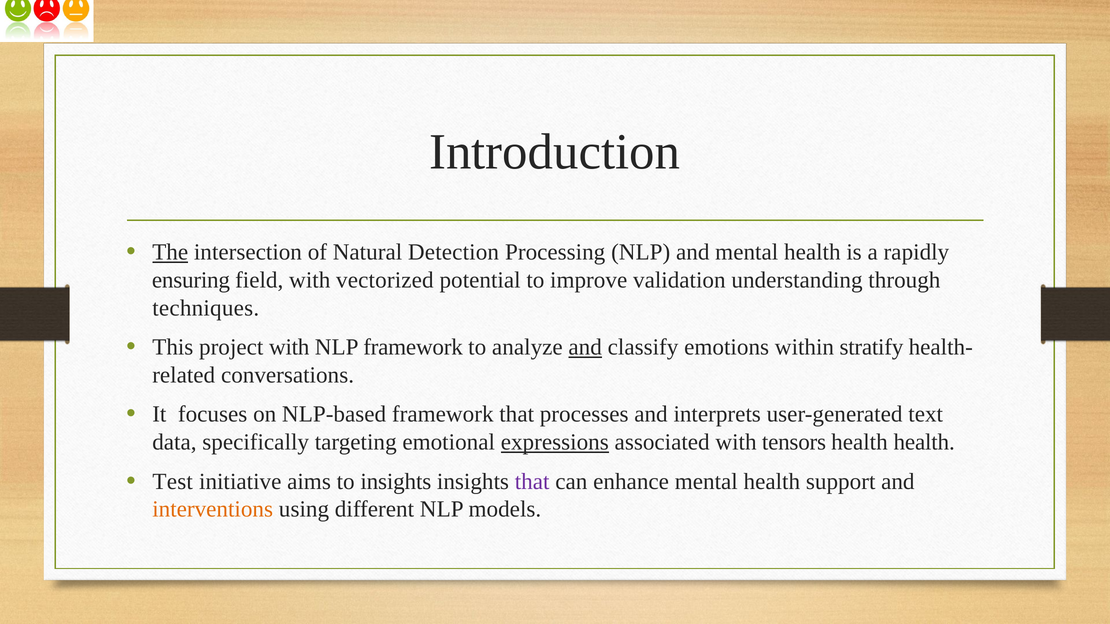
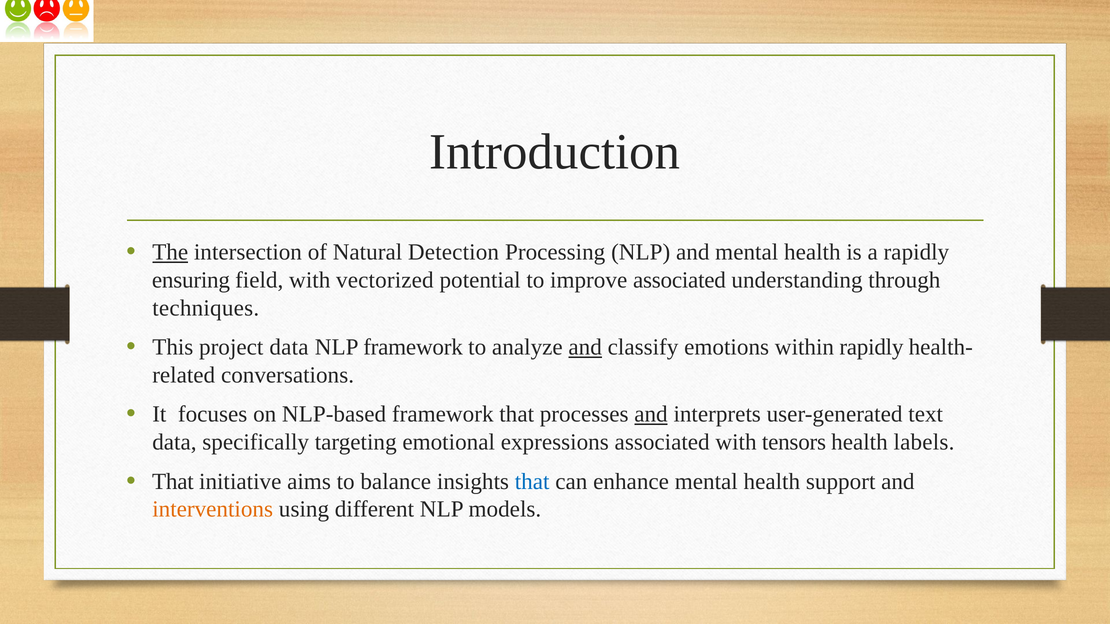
improve validation: validation -> associated
project with: with -> data
within stratify: stratify -> rapidly
and at (651, 415) underline: none -> present
expressions underline: present -> none
health health: health -> labels
Test at (173, 482): Test -> That
to insights: insights -> balance
that at (532, 482) colour: purple -> blue
